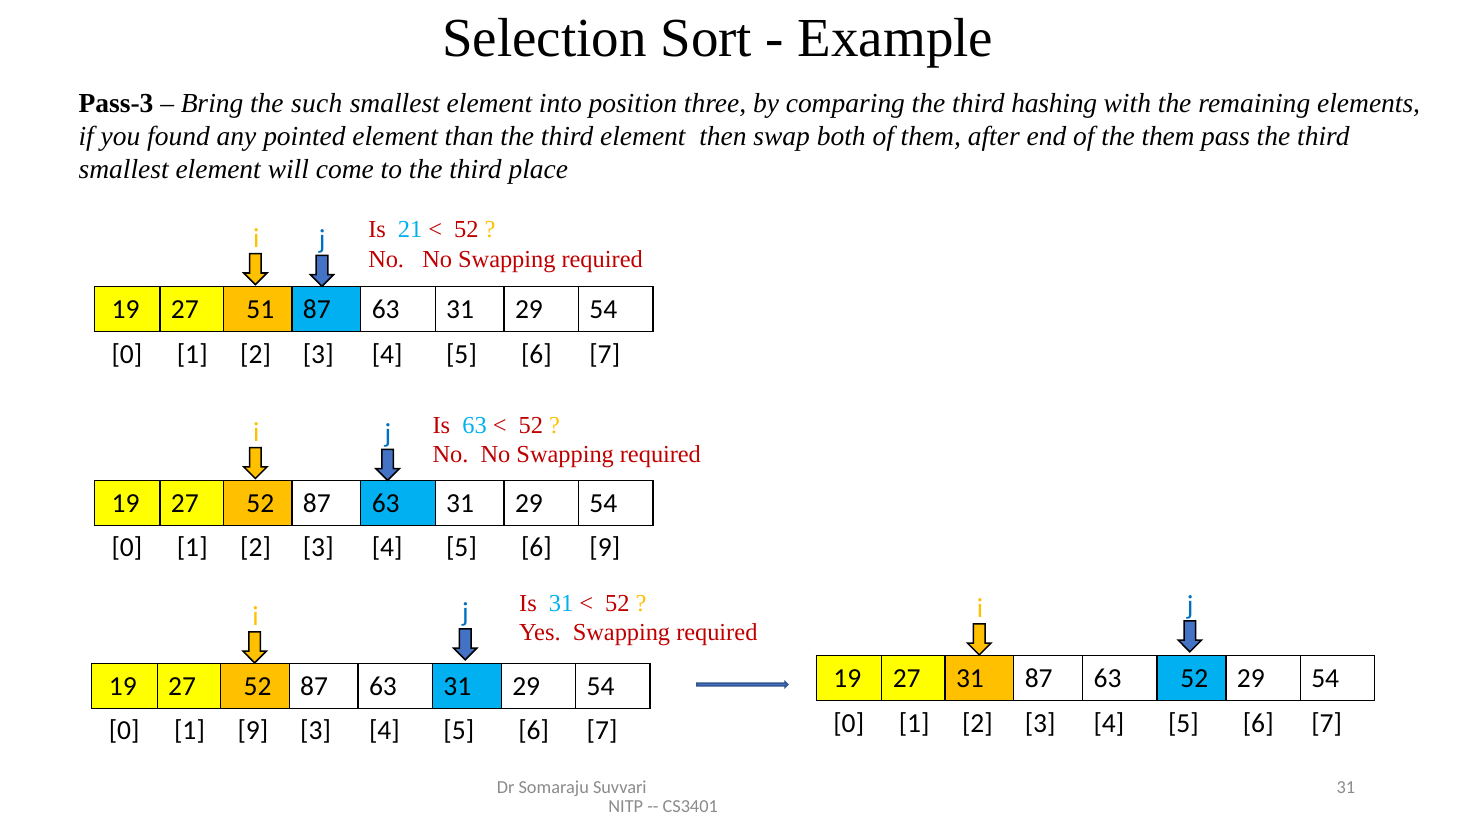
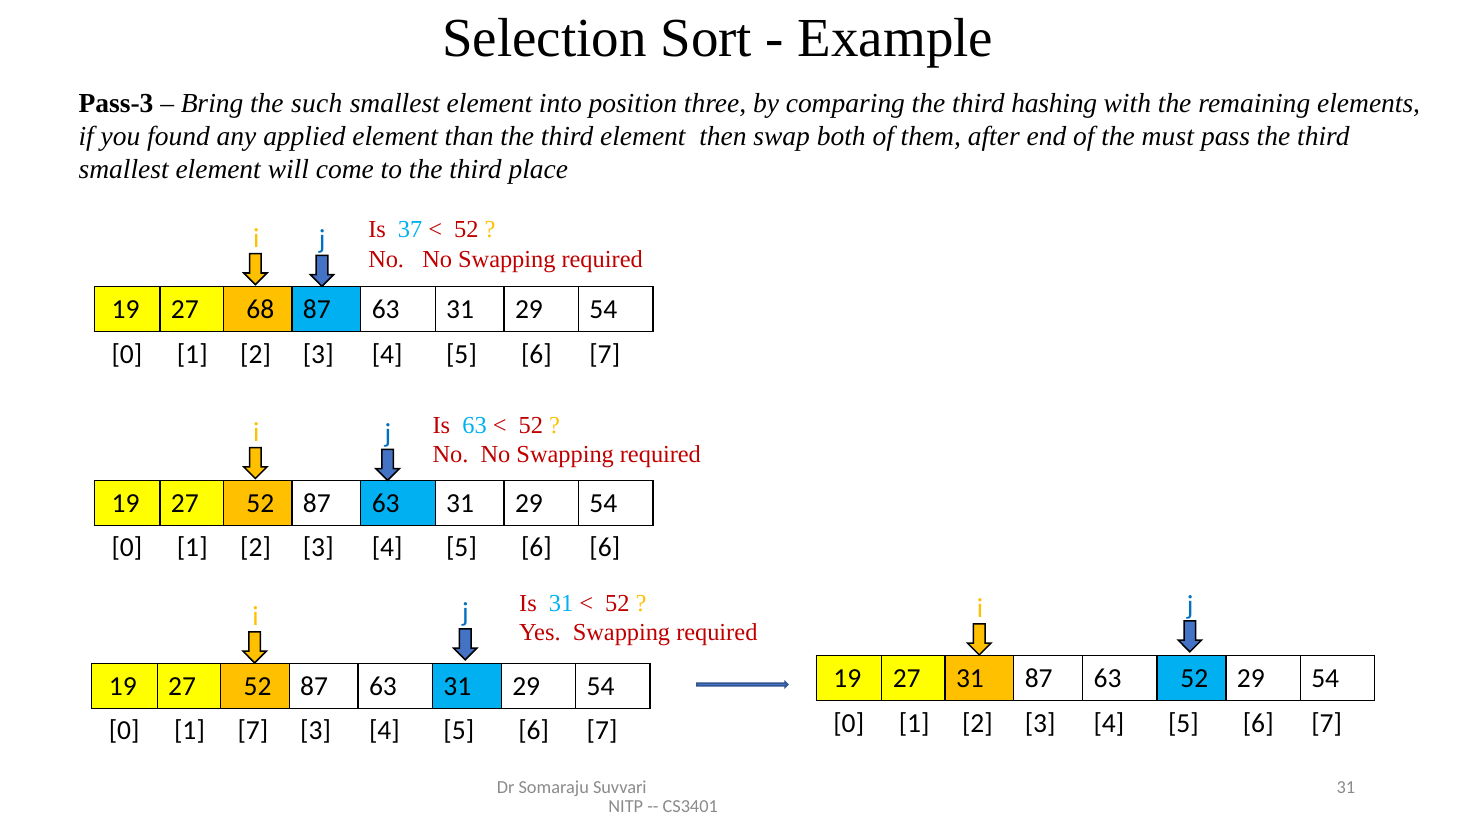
pointed: pointed -> applied
the them: them -> must
21: 21 -> 37
51: 51 -> 68
6 9: 9 -> 6
1 9: 9 -> 7
